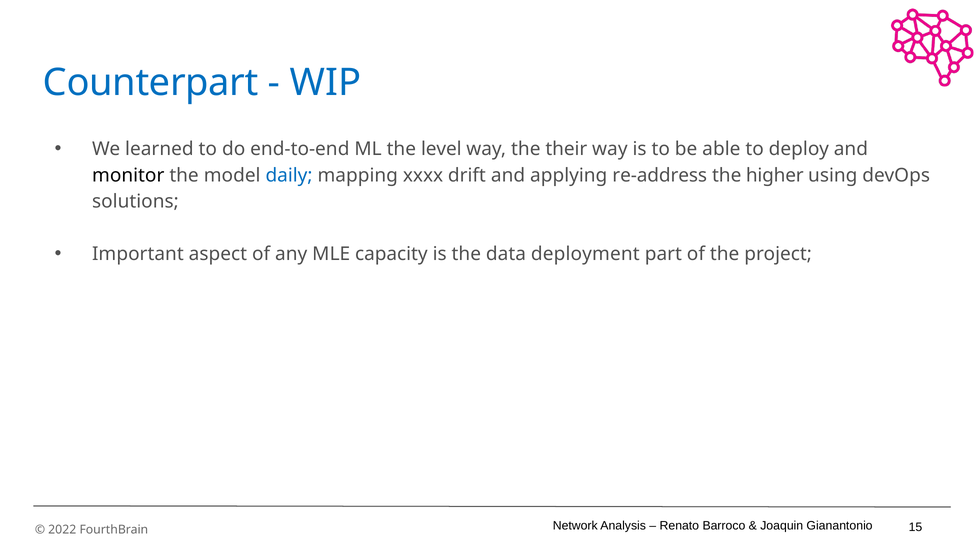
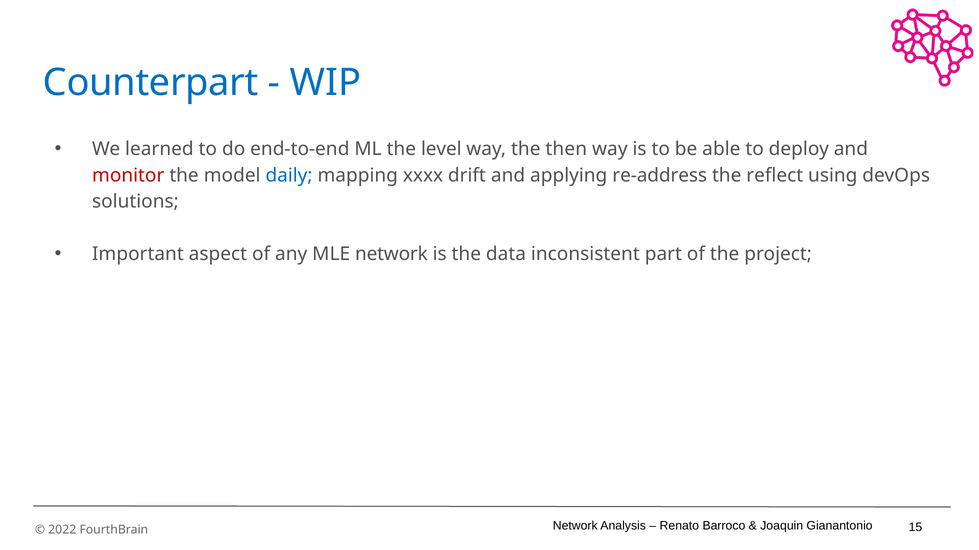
their: their -> then
monitor colour: black -> red
higher: higher -> reflect
MLE capacity: capacity -> network
deployment: deployment -> inconsistent
